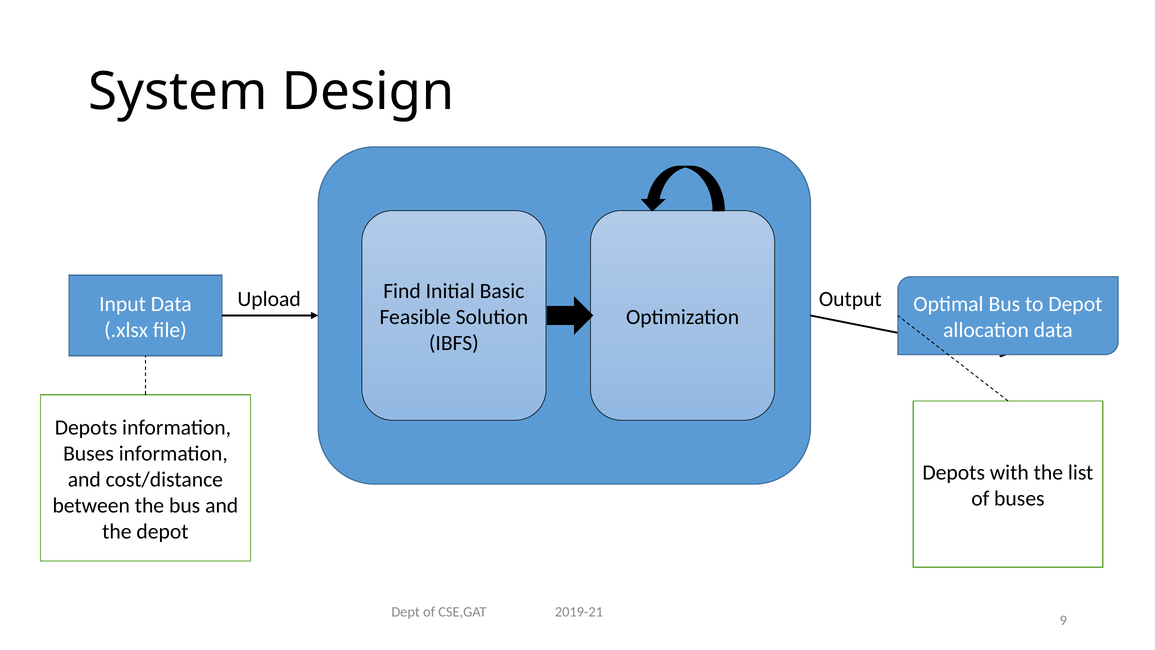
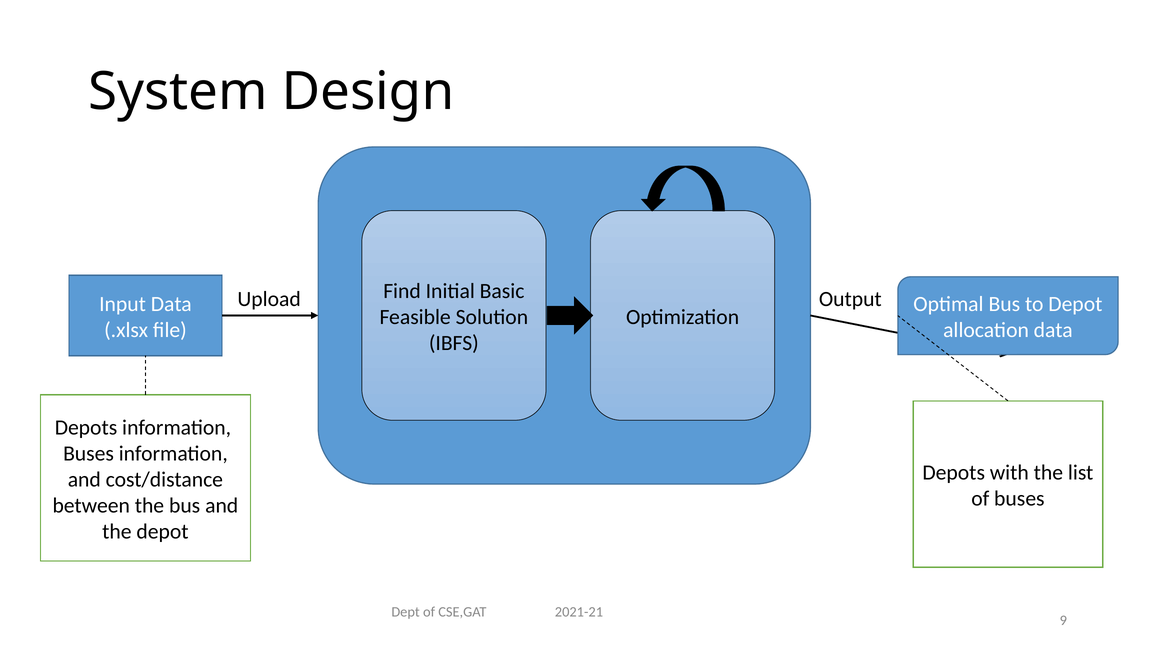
2019-21: 2019-21 -> 2021-21
